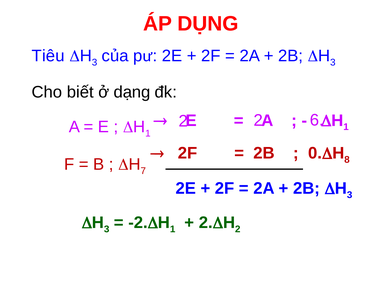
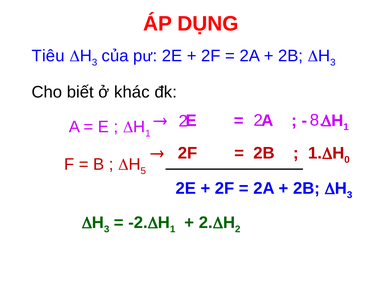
dạng: dạng -> khác
6: 6 -> 8
0 at (315, 153): 0 -> 1
8: 8 -> 0
7: 7 -> 5
